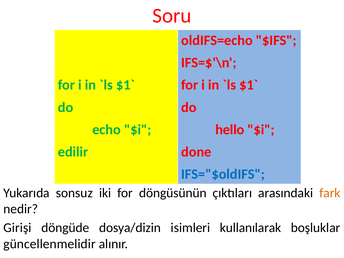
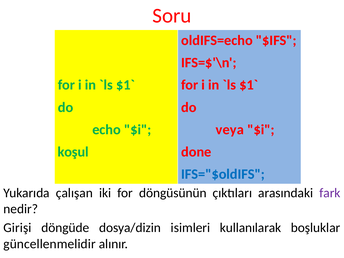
hello: hello -> veya
edilir: edilir -> koşul
sonsuz: sonsuz -> çalışan
fark colour: orange -> purple
